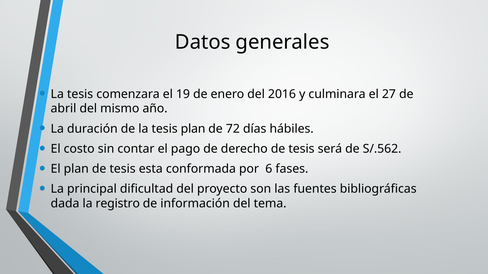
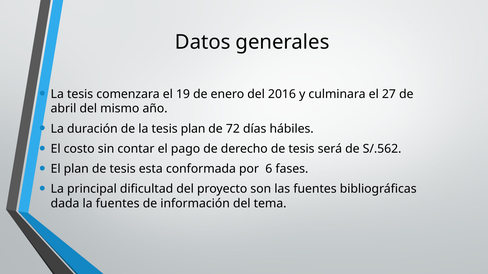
la registro: registro -> fuentes
